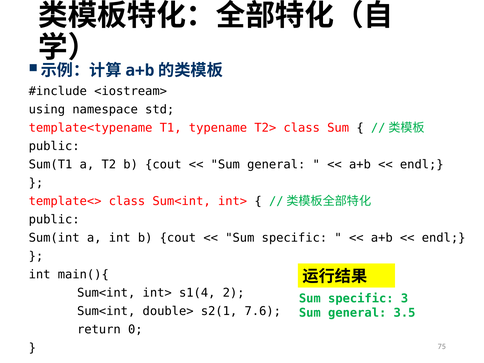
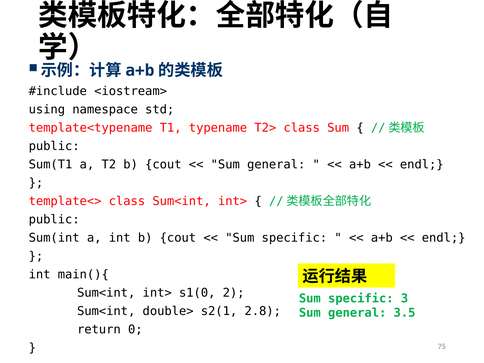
s1(4: s1(4 -> s1(0
7.6: 7.6 -> 2.8
